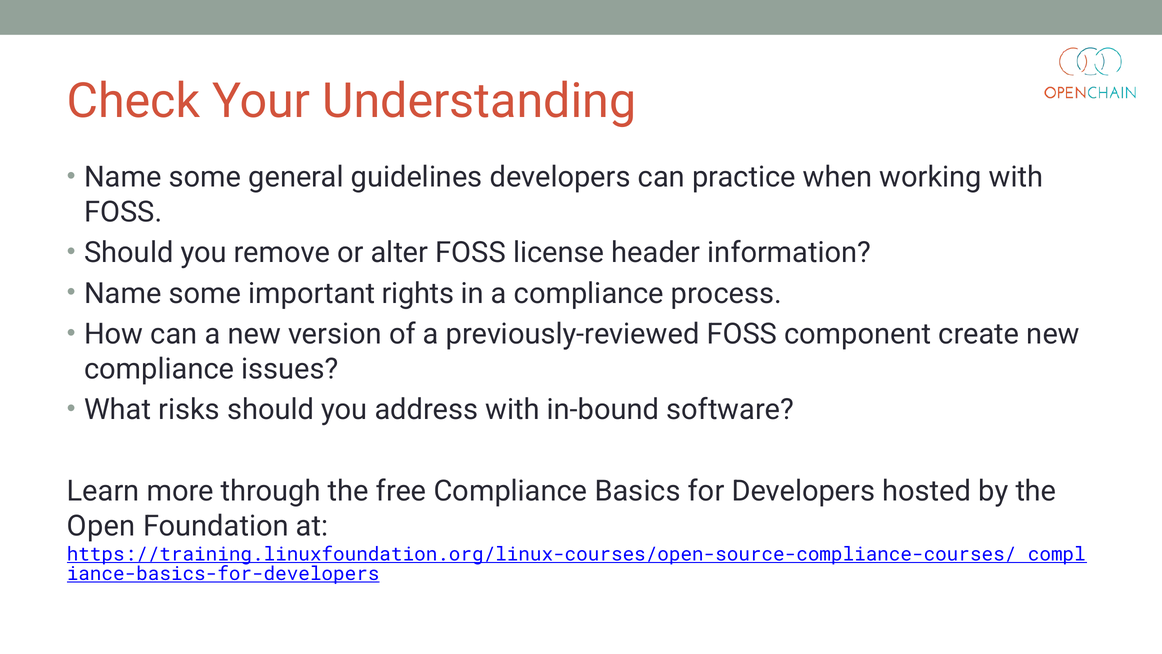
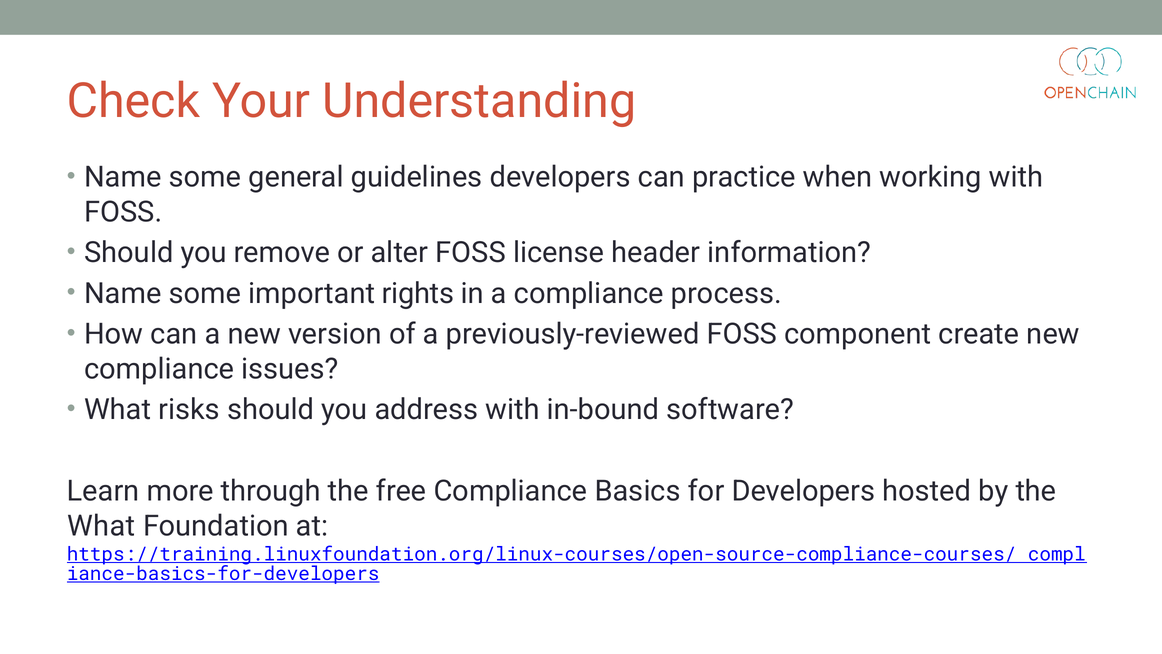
Open at (101, 526): Open -> What
